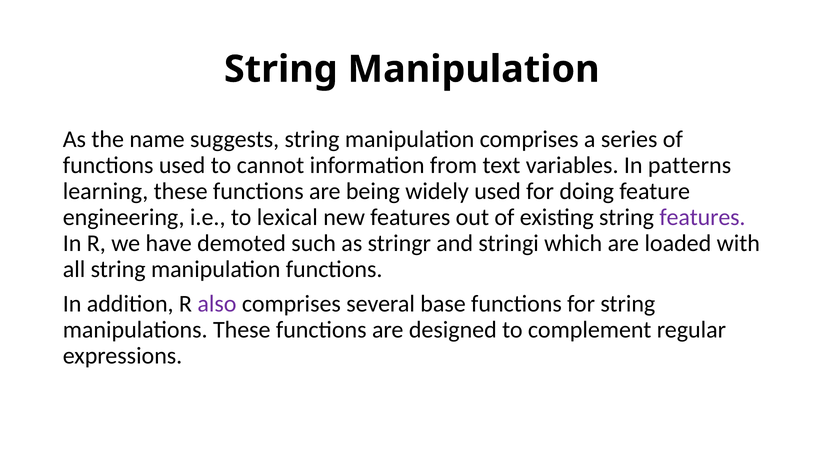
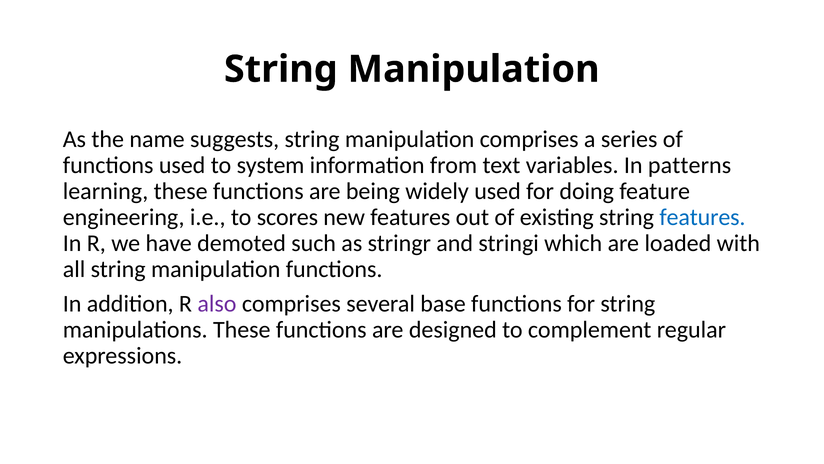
cannot: cannot -> system
lexical: lexical -> scores
features at (702, 217) colour: purple -> blue
